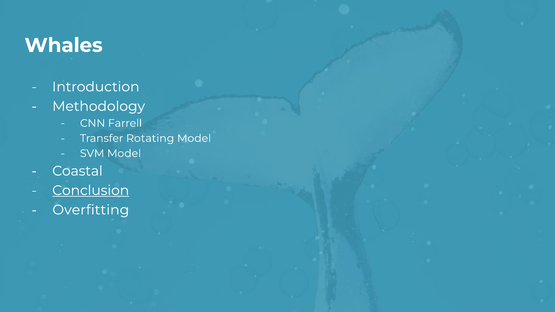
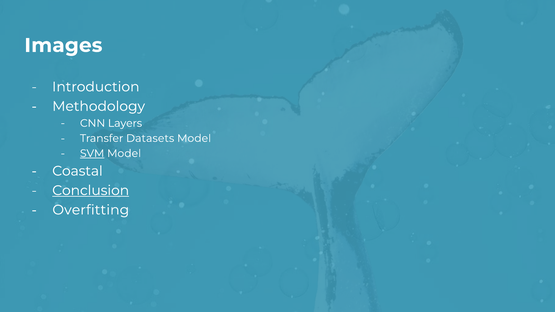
Whales: Whales -> Images
Farrell: Farrell -> Layers
Rotating: Rotating -> Datasets
SVM underline: none -> present
